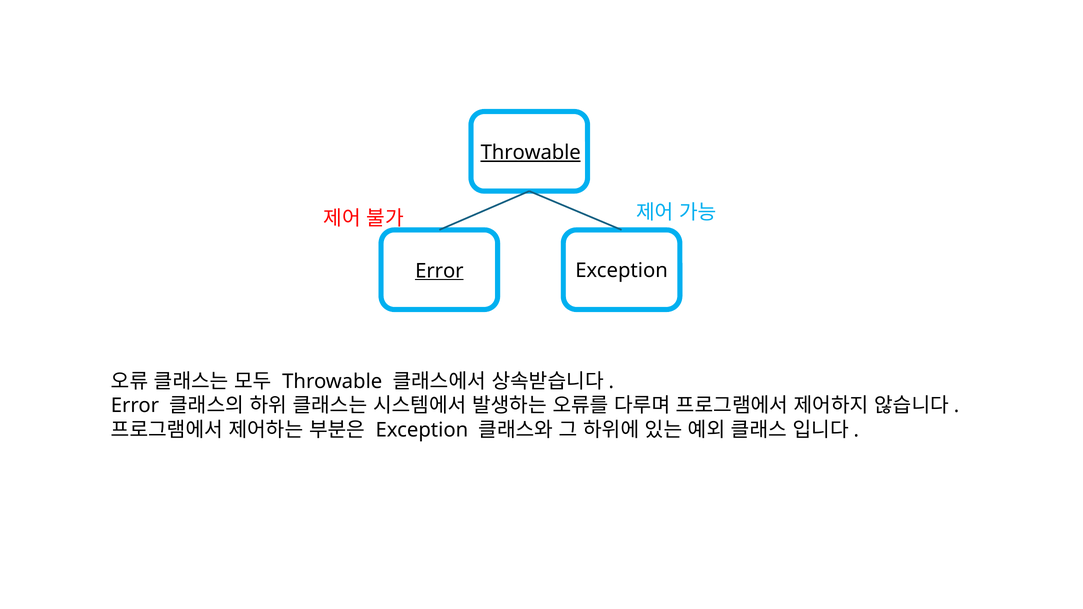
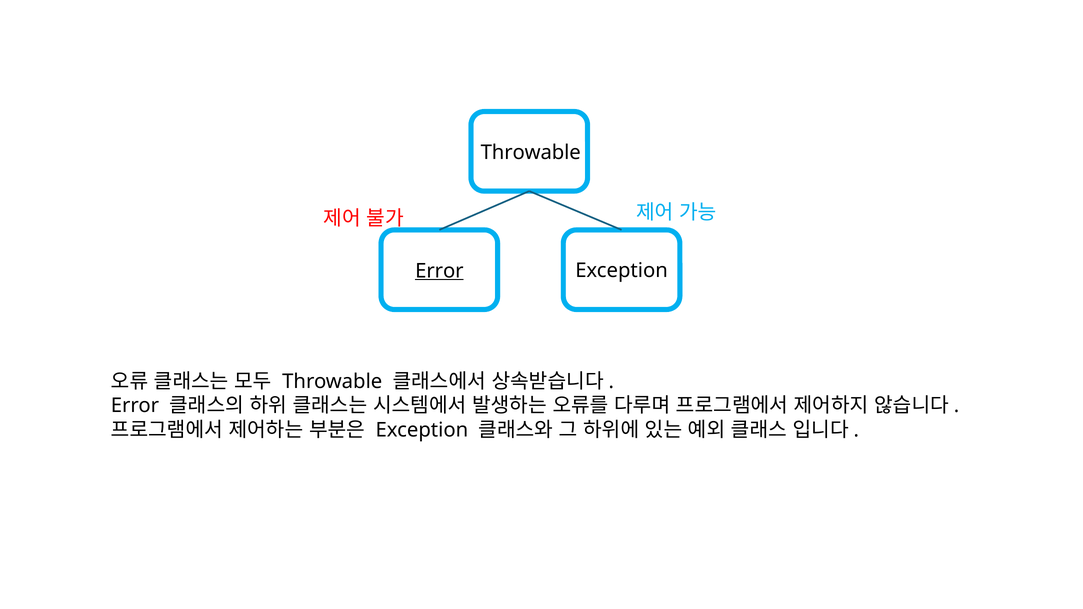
Throwable at (531, 153) underline: present -> none
